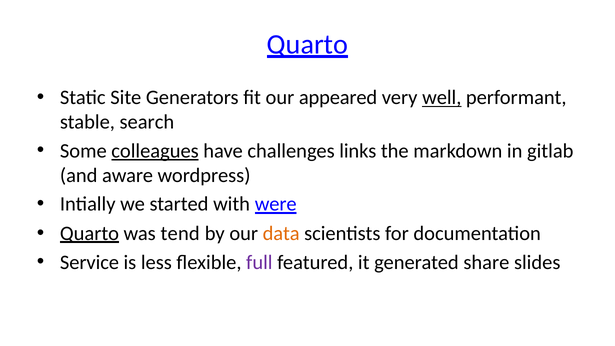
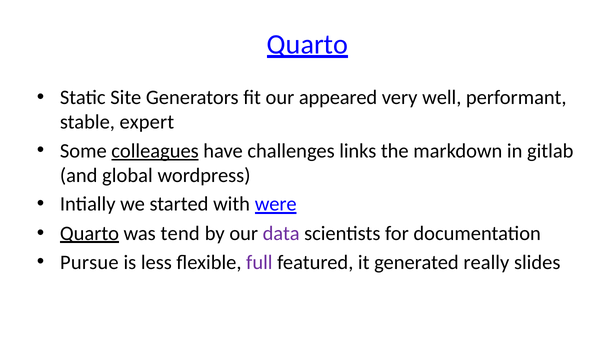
well underline: present -> none
search: search -> expert
aware: aware -> global
data colour: orange -> purple
Service: Service -> Pursue
share: share -> really
